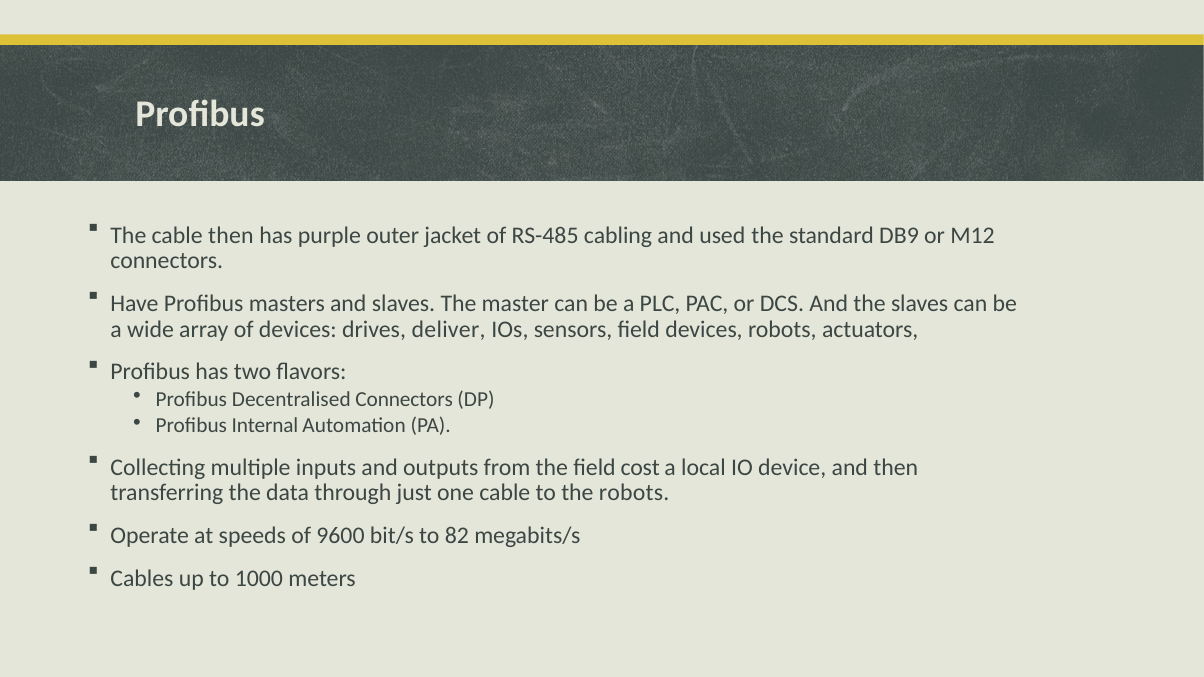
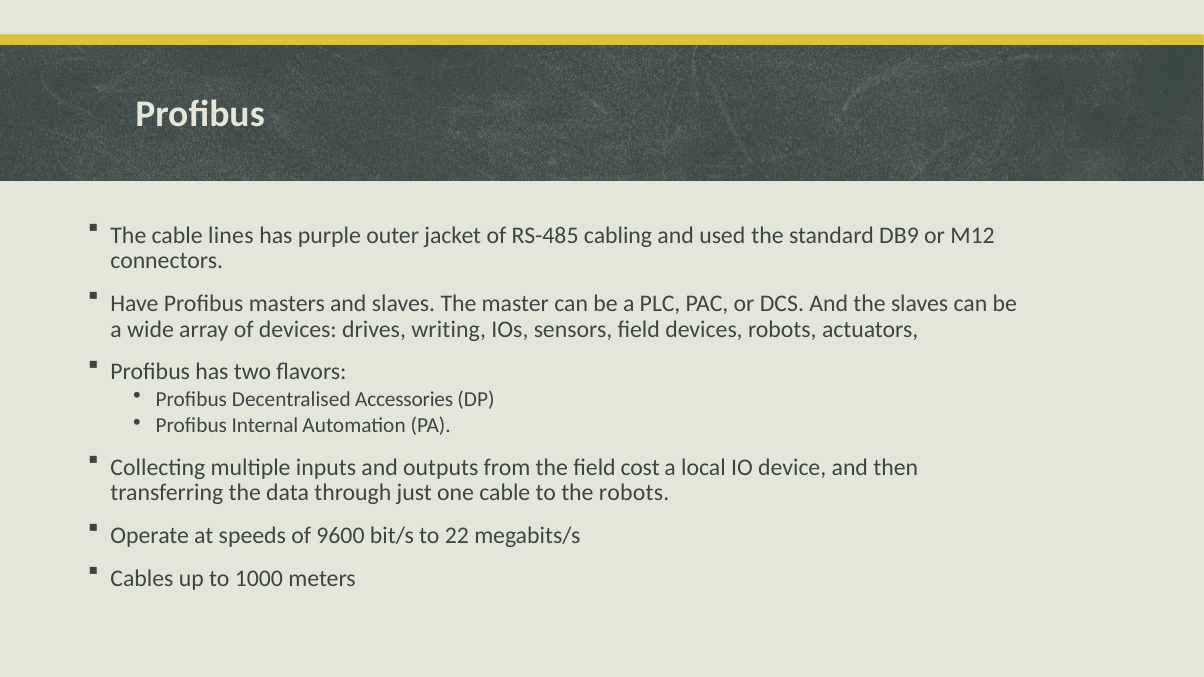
cable then: then -> lines
deliver: deliver -> writing
Decentralised Connectors: Connectors -> Accessories
82: 82 -> 22
